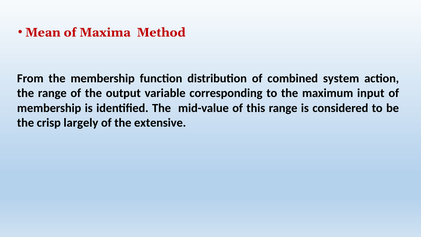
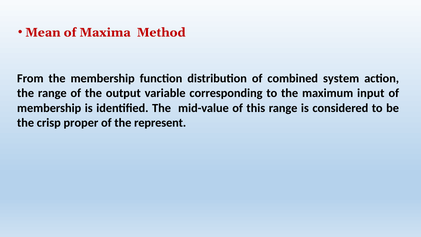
largely: largely -> proper
extensive: extensive -> represent
